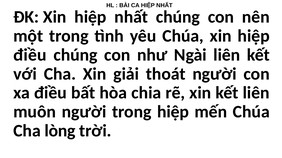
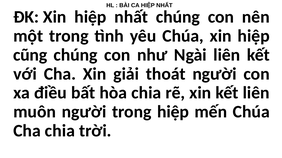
điều at (30, 55): điều -> cũng
Cha lòng: lòng -> chia
